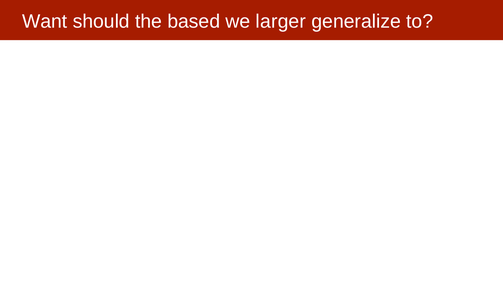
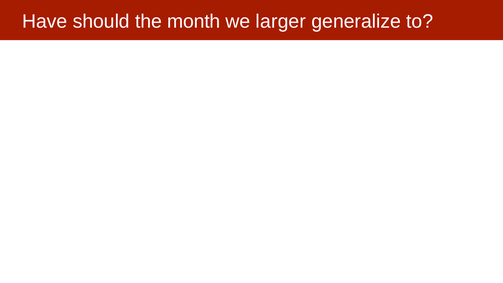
Want: Want -> Have
based: based -> month
